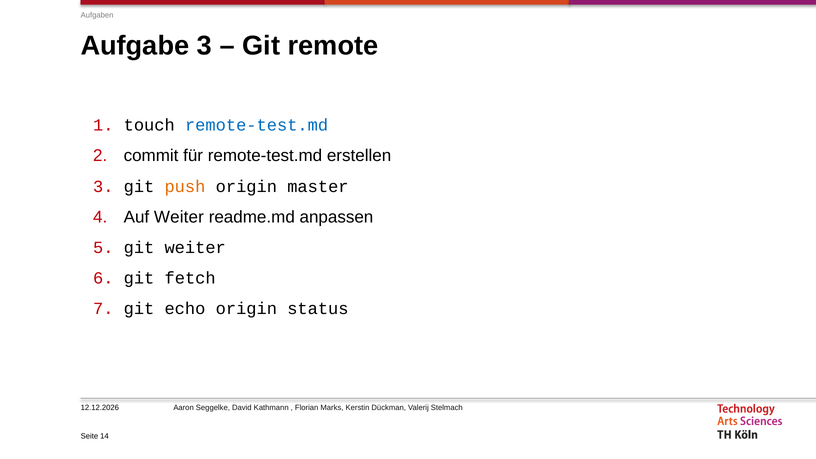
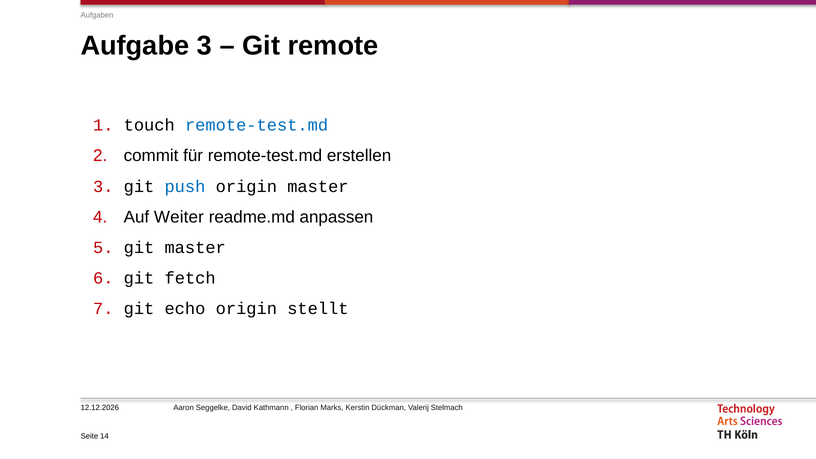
push colour: orange -> blue
git weiter: weiter -> master
status: status -> stellt
